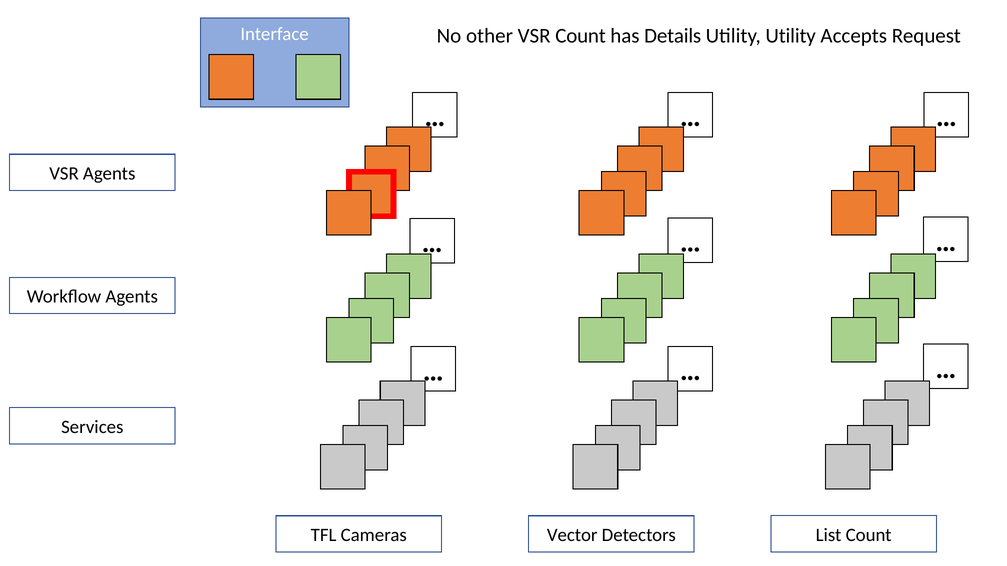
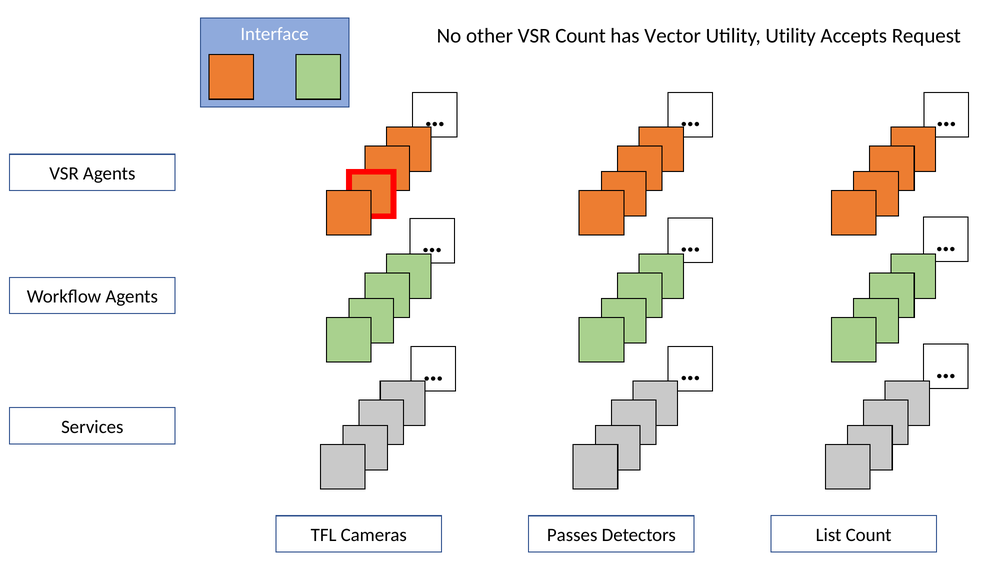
Details: Details -> Vector
Vector: Vector -> Passes
